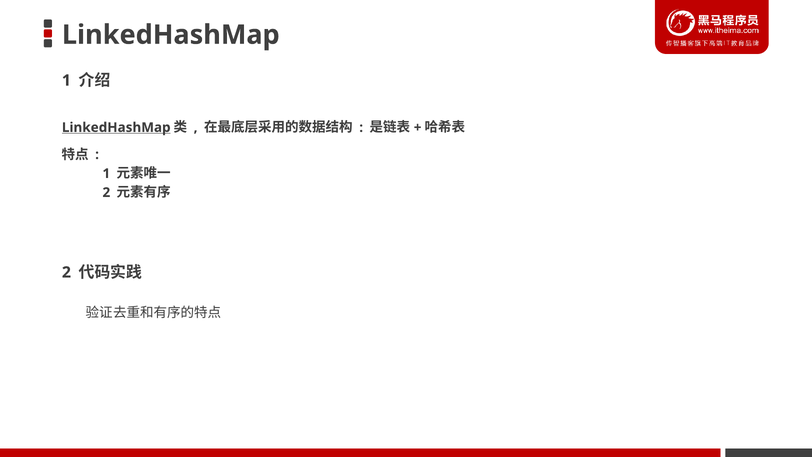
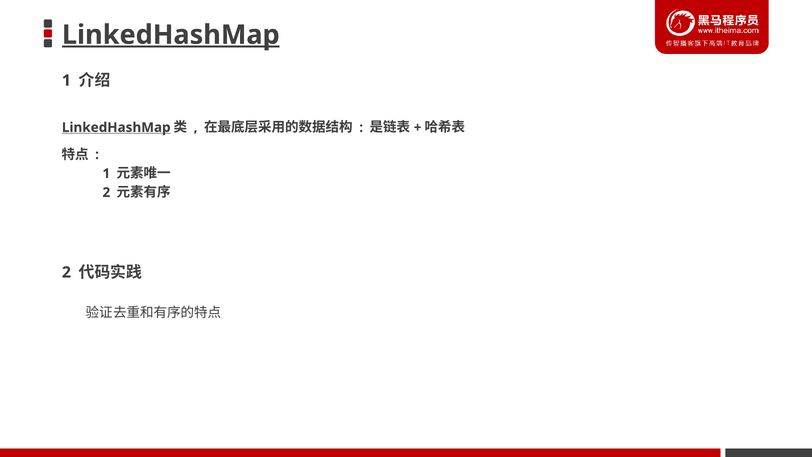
LinkedHashMap at (171, 35) underline: none -> present
